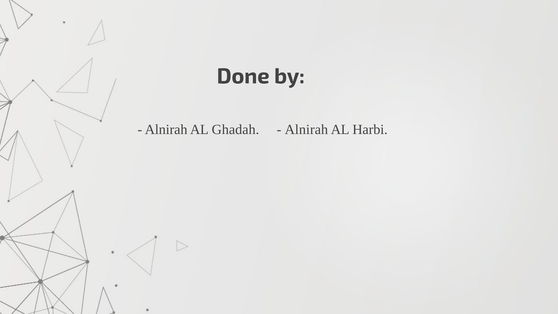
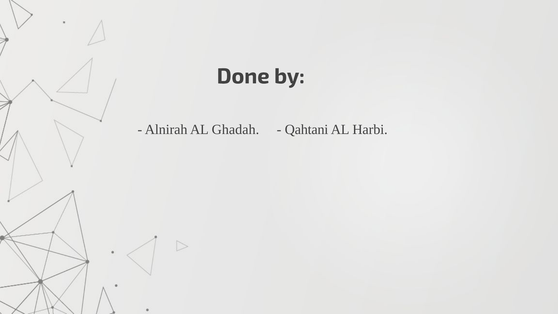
Alnirah at (306, 130): Alnirah -> Qahtani
